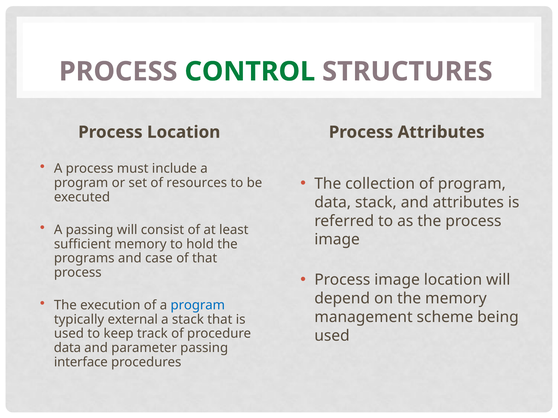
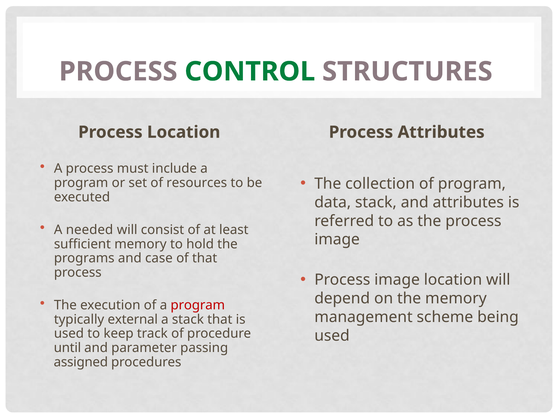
A passing: passing -> needed
program at (198, 306) colour: blue -> red
data at (67, 348): data -> until
interface: interface -> assigned
